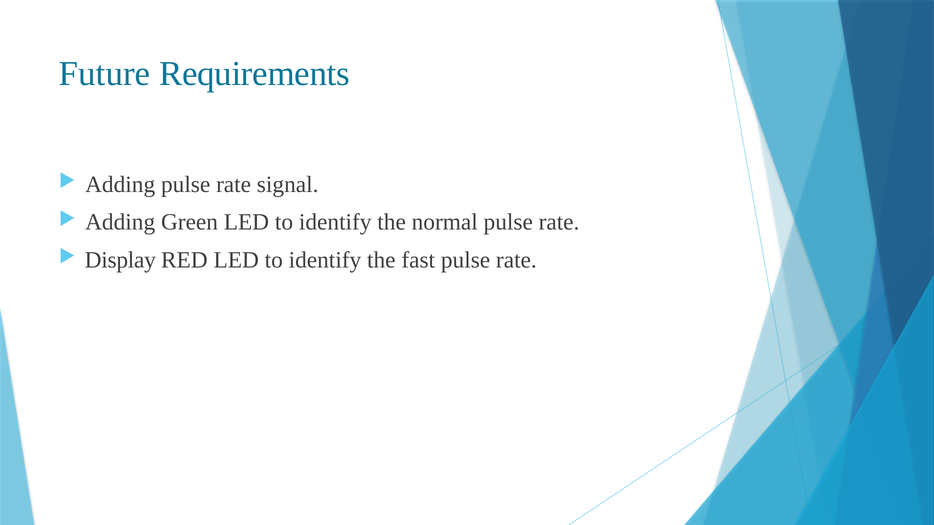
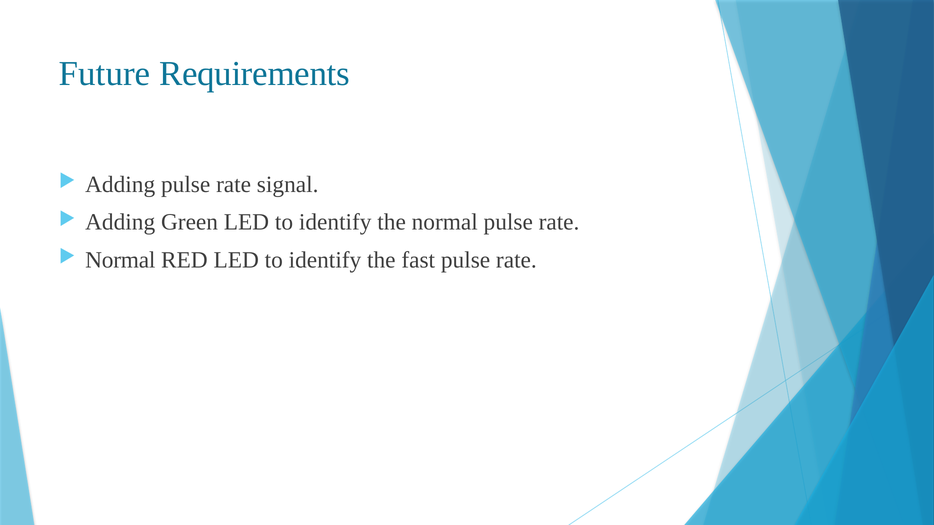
Display at (120, 260): Display -> Normal
